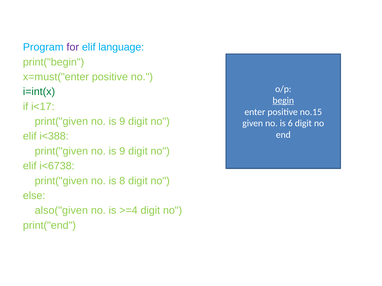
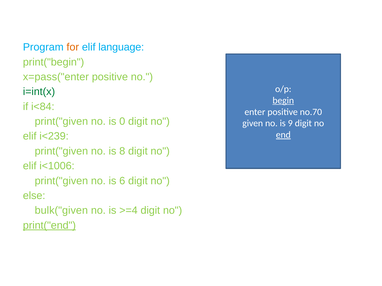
for colour: purple -> orange
x=must("enter: x=must("enter -> x=pass("enter
i<17: i<17 -> i<84
no.15: no.15 -> no.70
9 at (122, 122): 9 -> 0
6: 6 -> 9
end underline: none -> present
i<388: i<388 -> i<239
9 at (122, 151): 9 -> 8
i<6738: i<6738 -> i<1006
8: 8 -> 6
also("given: also("given -> bulk("given
print("end underline: none -> present
